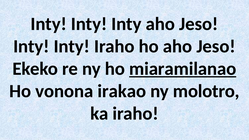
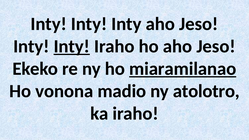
Inty at (72, 46) underline: none -> present
irakao: irakao -> madio
molotro: molotro -> atolotro
